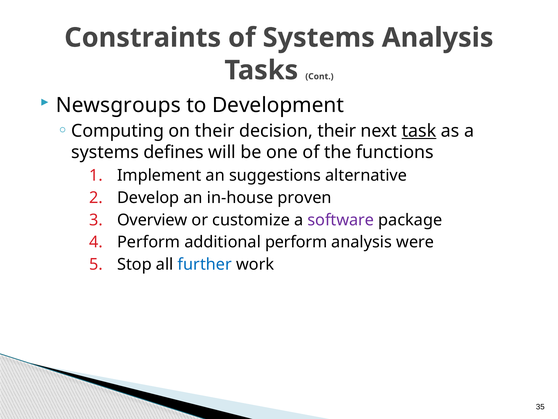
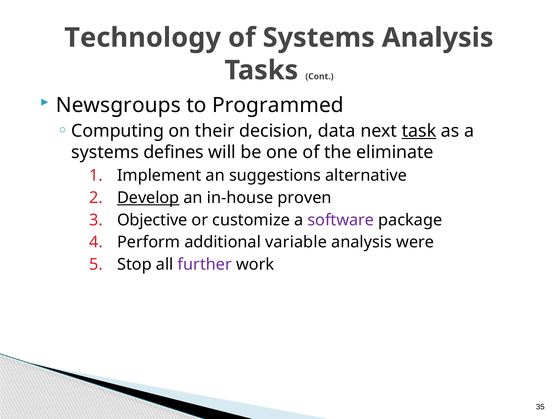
Constraints: Constraints -> Technology
Development: Development -> Programmed
decision their: their -> data
functions: functions -> eliminate
Develop underline: none -> present
Overview: Overview -> Objective
additional perform: perform -> variable
further colour: blue -> purple
